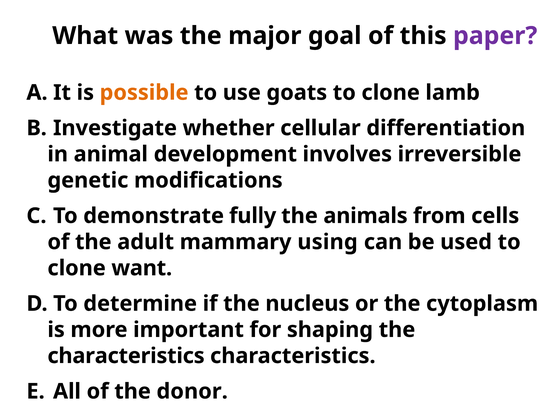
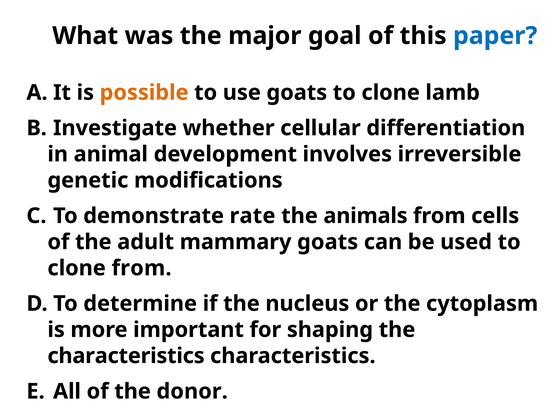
paper colour: purple -> blue
fully: fully -> rate
mammary using: using -> goats
clone want: want -> from
